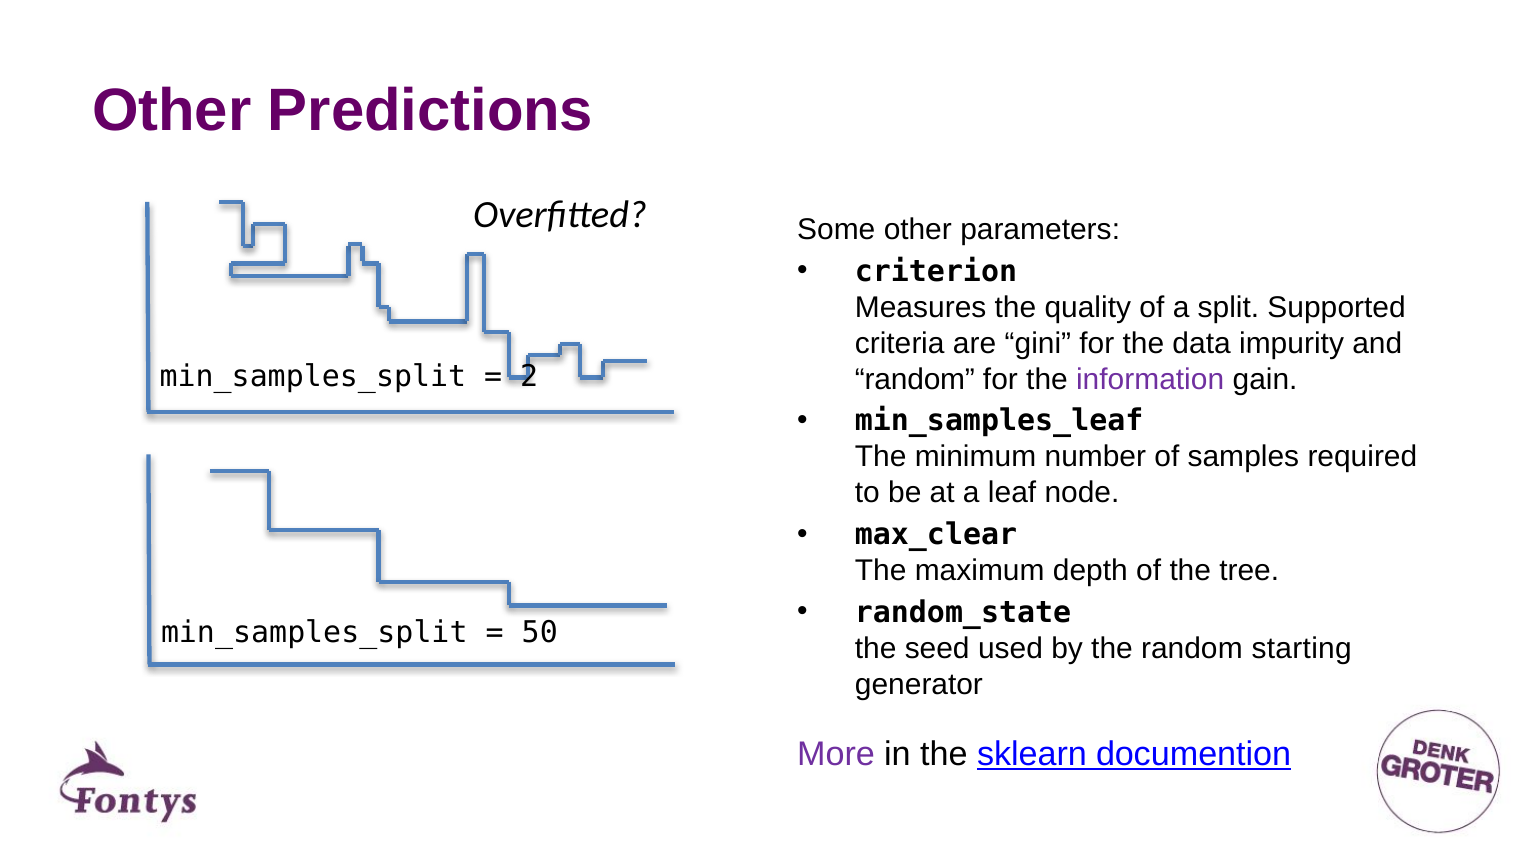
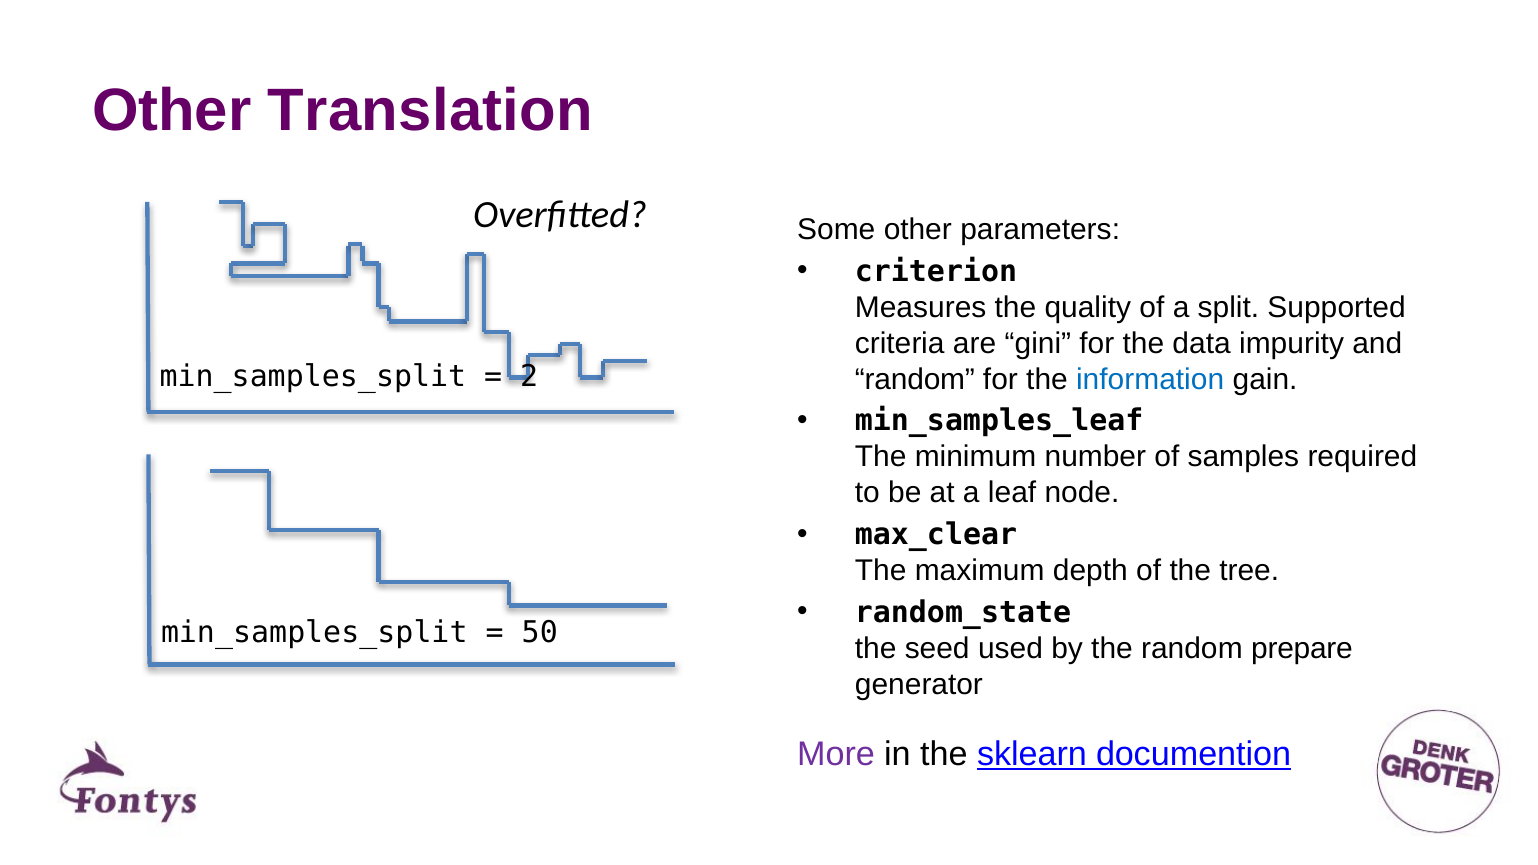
Predictions: Predictions -> Translation
information colour: purple -> blue
starting: starting -> prepare
